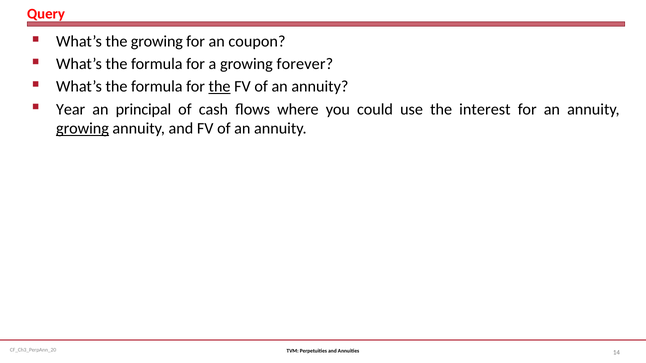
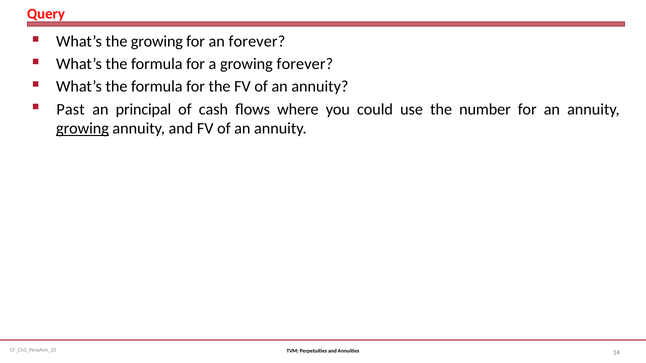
an coupon: coupon -> forever
the at (220, 87) underline: present -> none
Year: Year -> Past
interest: interest -> number
